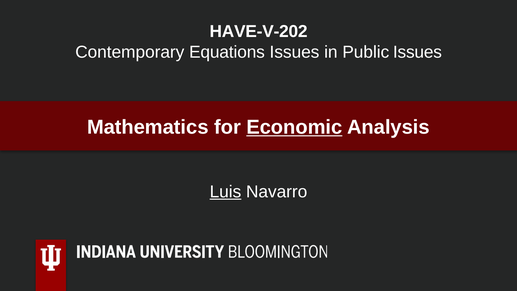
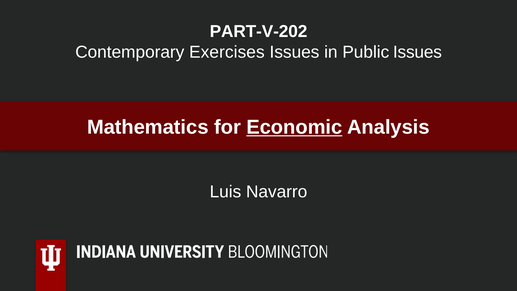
HAVE-V-202: HAVE-V-202 -> PART-V-202
Equations: Equations -> Exercises
Luis underline: present -> none
